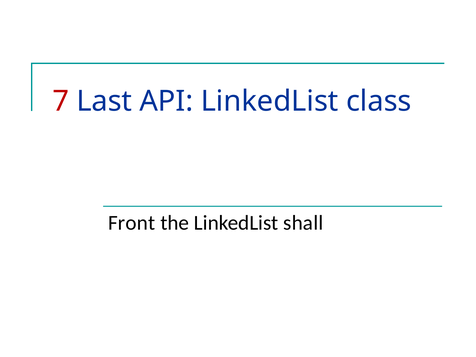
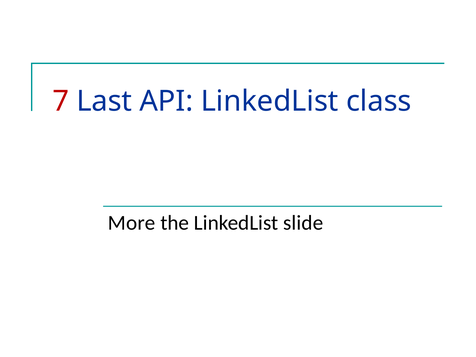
Front: Front -> More
shall: shall -> slide
